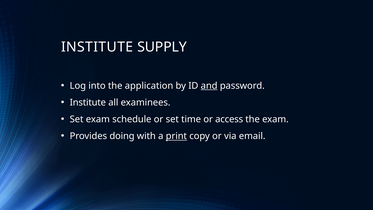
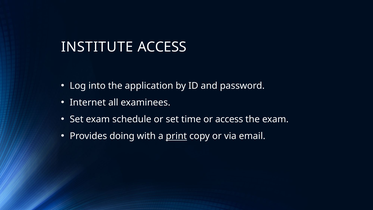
INSTITUTE SUPPLY: SUPPLY -> ACCESS
and underline: present -> none
Institute at (88, 102): Institute -> Internet
